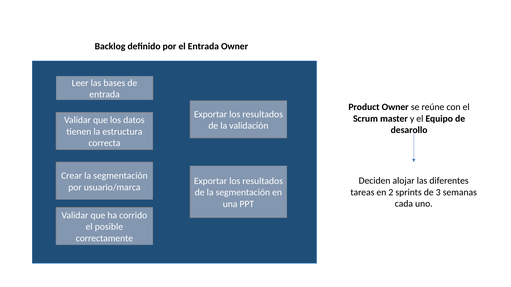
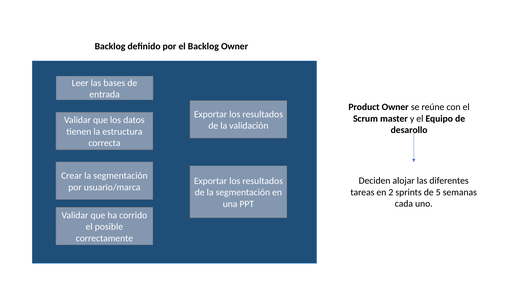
el Entrada: Entrada -> Backlog
3: 3 -> 5
